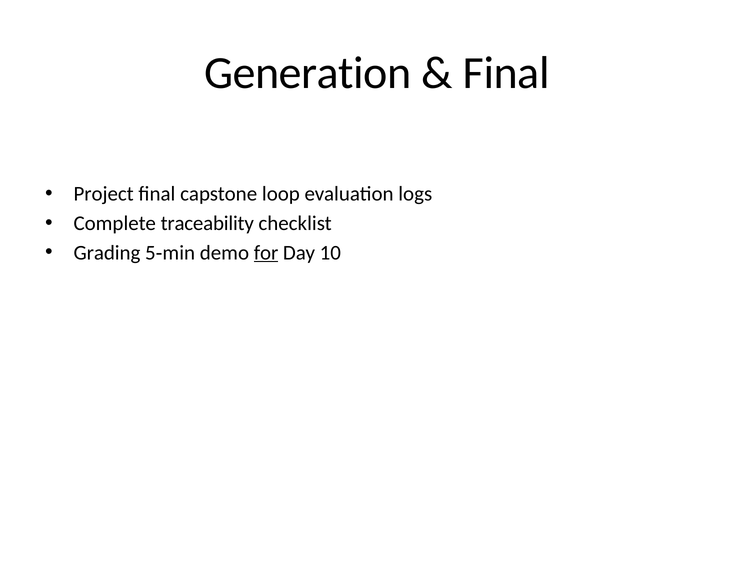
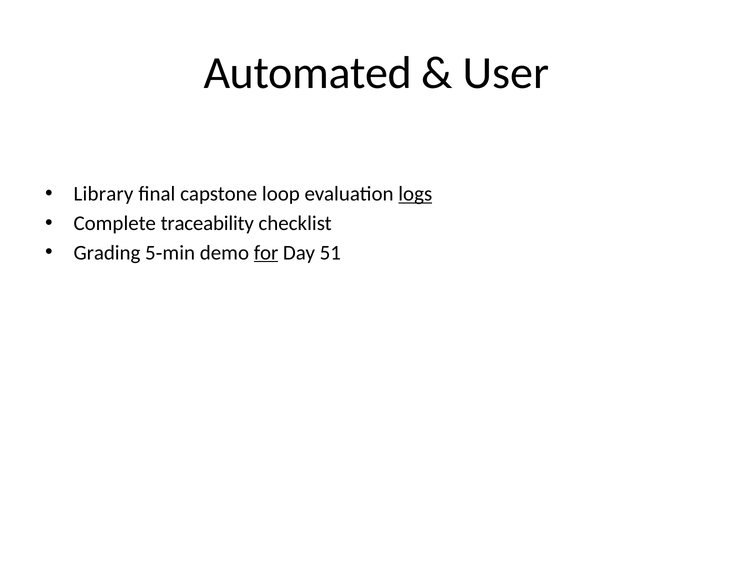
Generation: Generation -> Automated
Final at (506, 73): Final -> User
Project: Project -> Library
logs underline: none -> present
10: 10 -> 51
